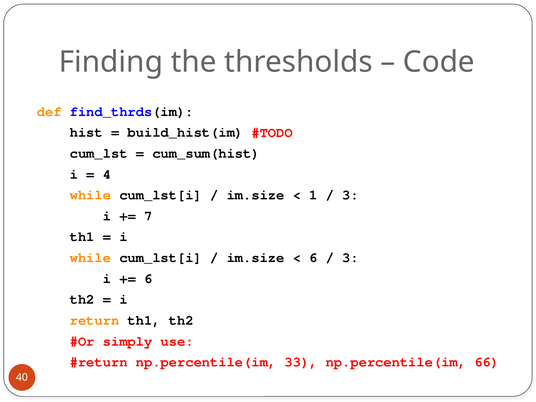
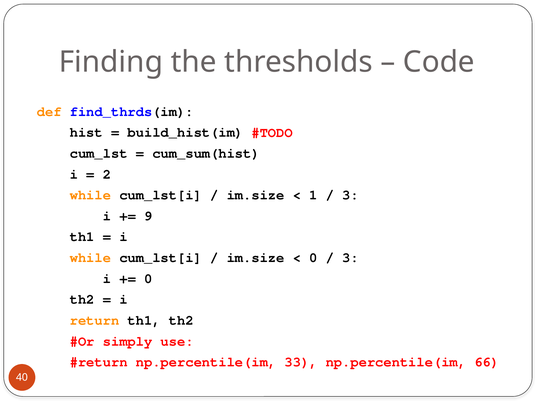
4: 4 -> 2
7: 7 -> 9
6 at (313, 258): 6 -> 0
6 at (148, 279): 6 -> 0
